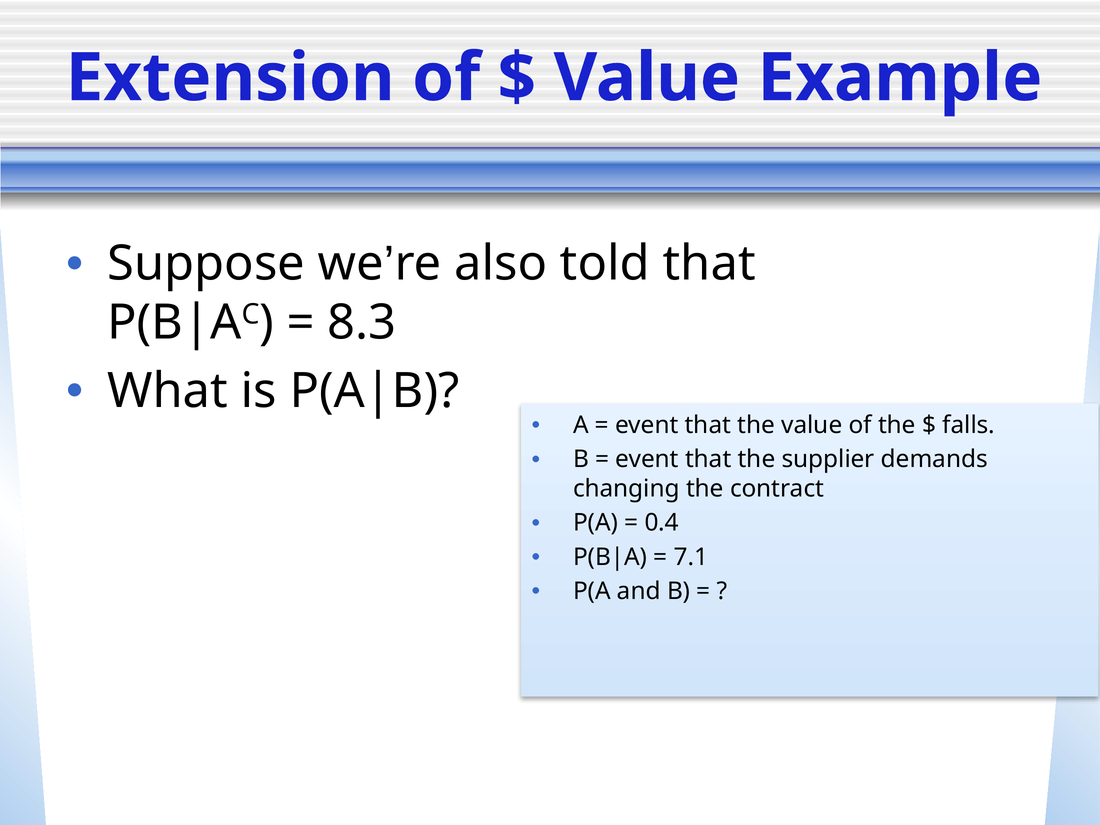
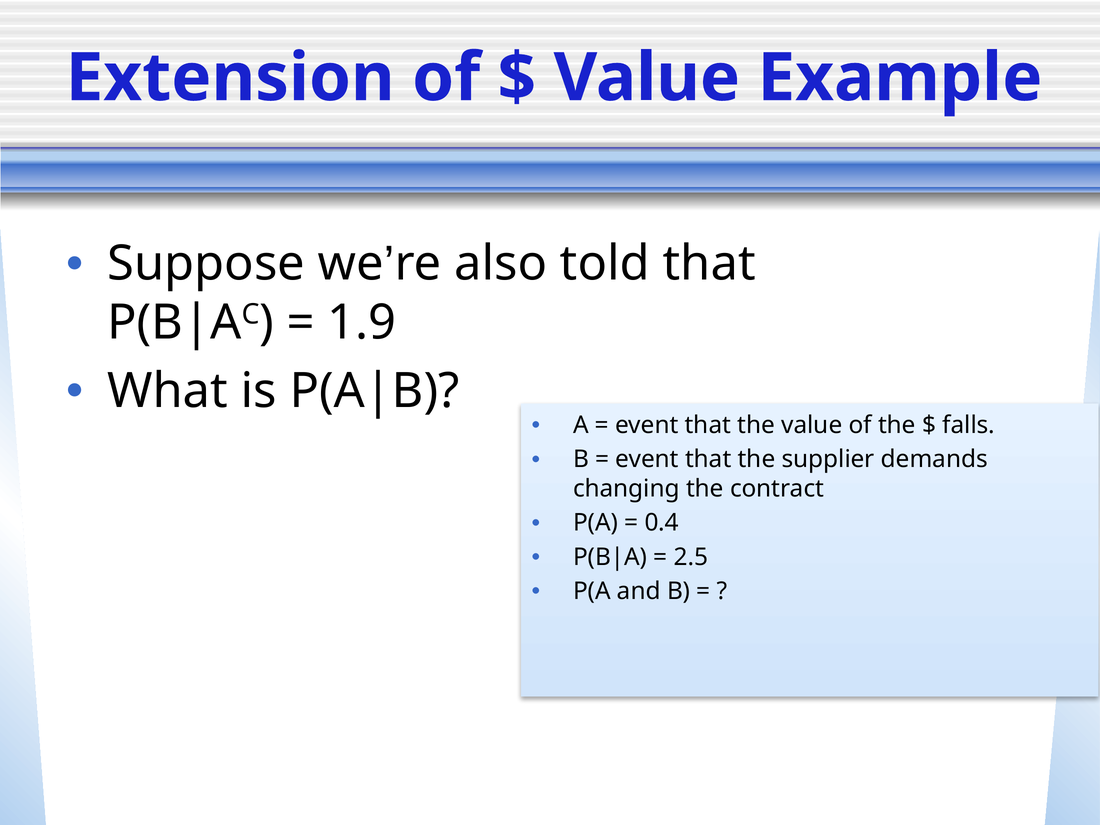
8.3: 8.3 -> 1.9
7.1: 7.1 -> 2.5
